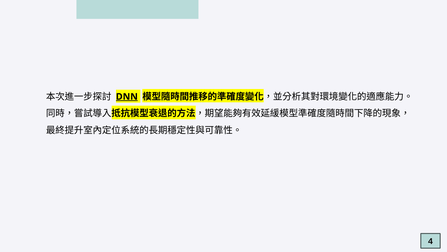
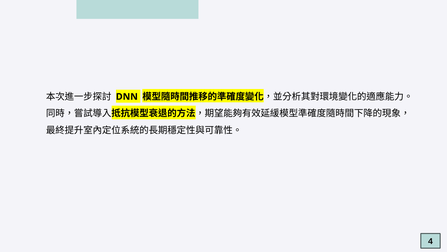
DNN underline: present -> none
